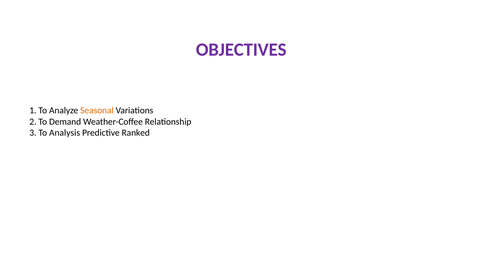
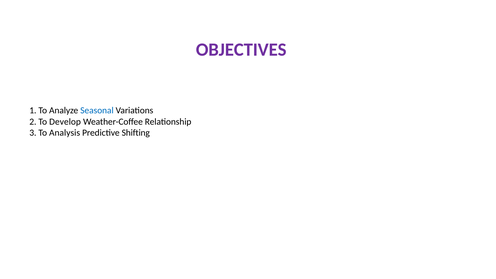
Seasonal colour: orange -> blue
Demand: Demand -> Develop
Ranked: Ranked -> Shifting
